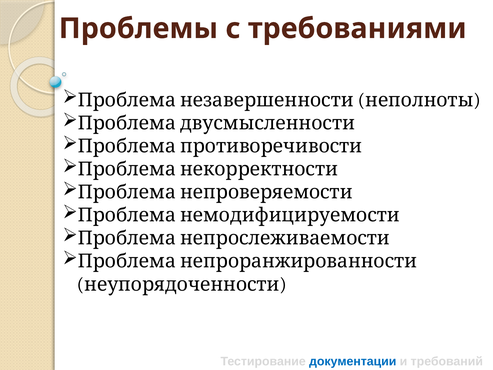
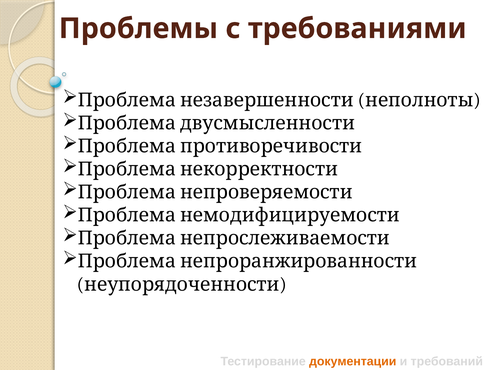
документации colour: blue -> orange
